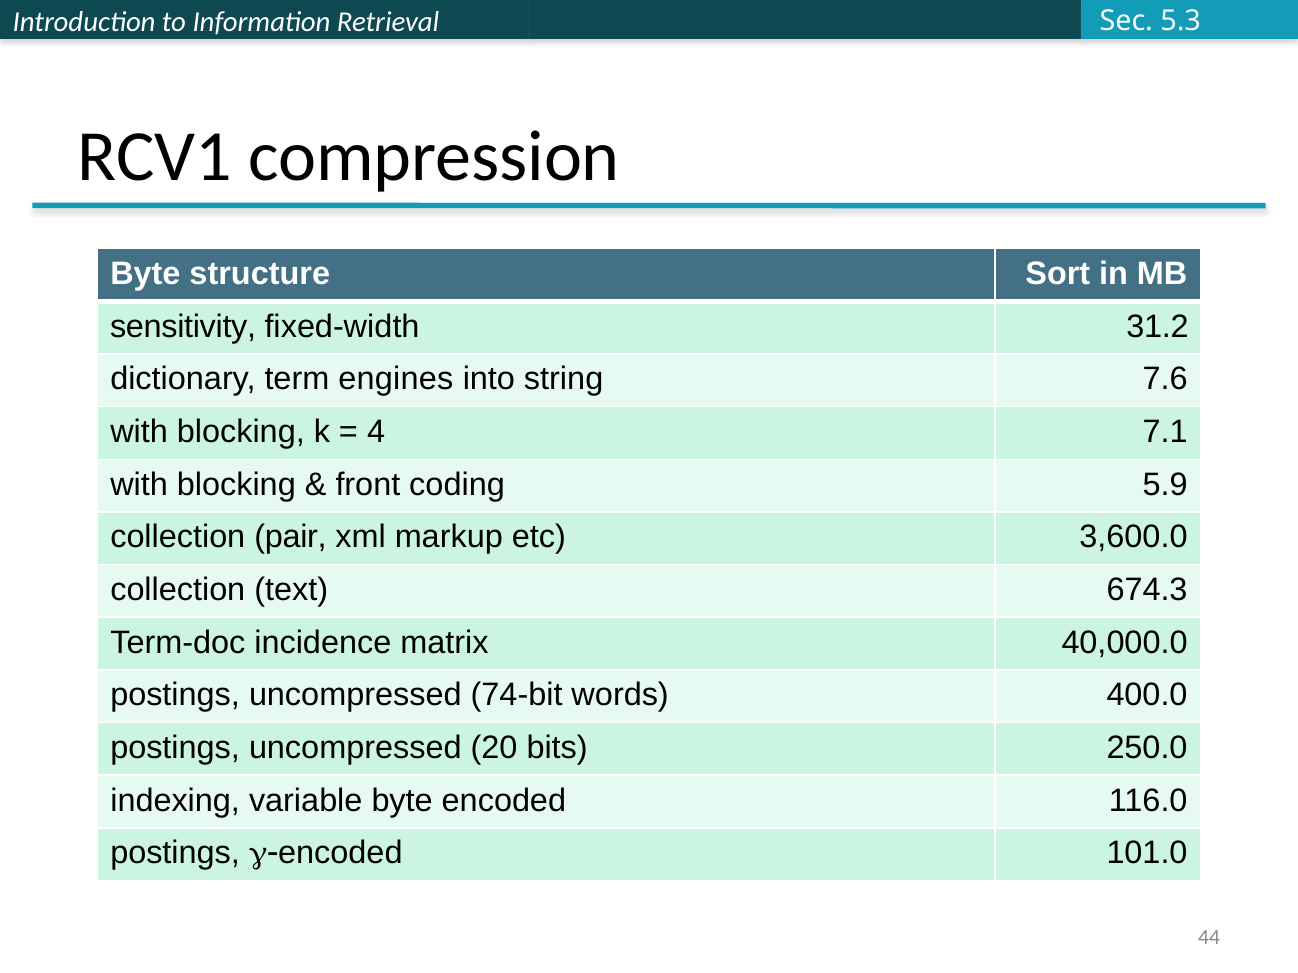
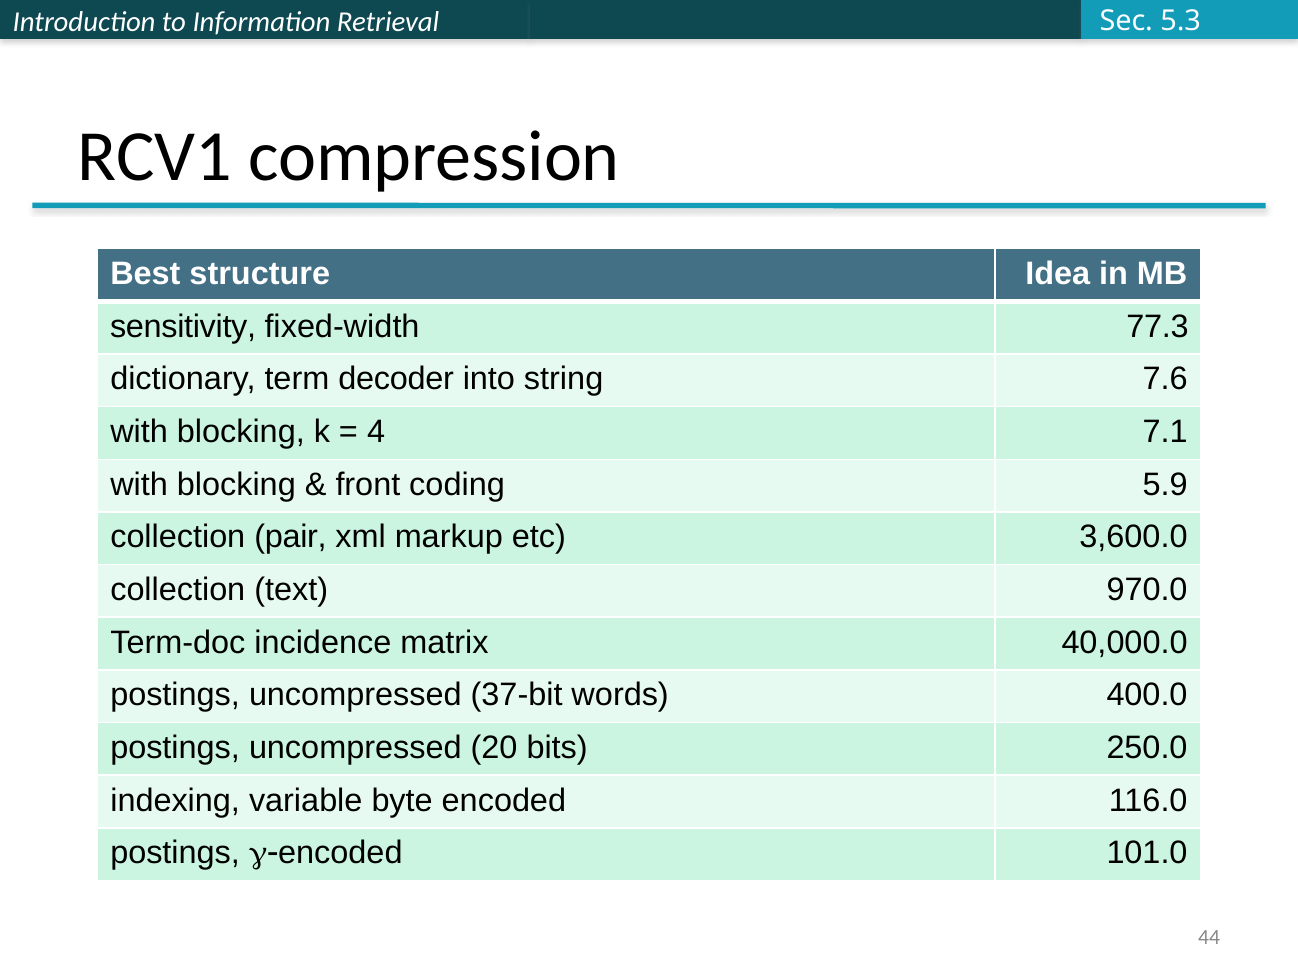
Byte at (145, 274): Byte -> Best
Sort: Sort -> Idea
31.2: 31.2 -> 77.3
engines: engines -> decoder
674.3: 674.3 -> 970.0
74-bit: 74-bit -> 37-bit
